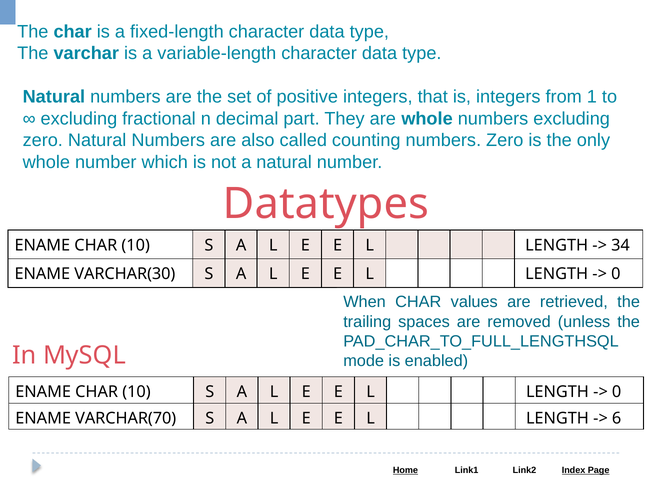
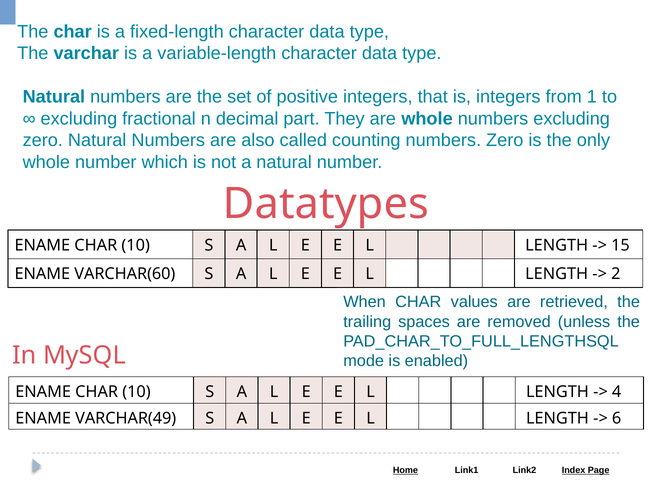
34: 34 -> 15
VARCHAR(30: VARCHAR(30 -> VARCHAR(60
0 at (616, 274): 0 -> 2
0 at (617, 392): 0 -> 4
VARCHAR(70: VARCHAR(70 -> VARCHAR(49
